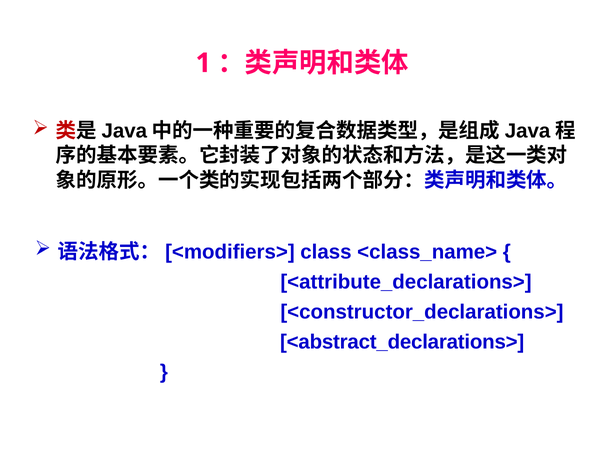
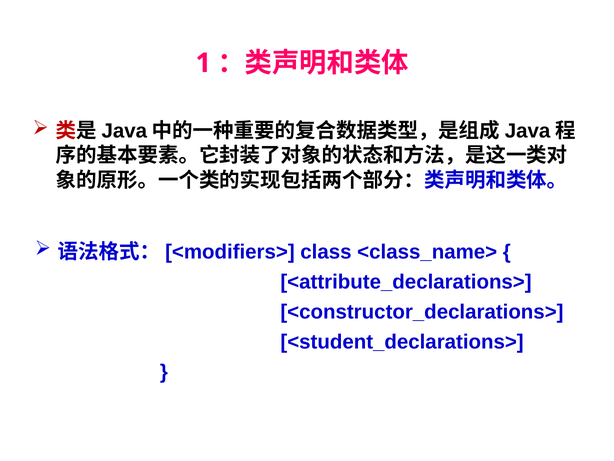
<abstract_declarations>: <abstract_declarations> -> <student_declarations>
